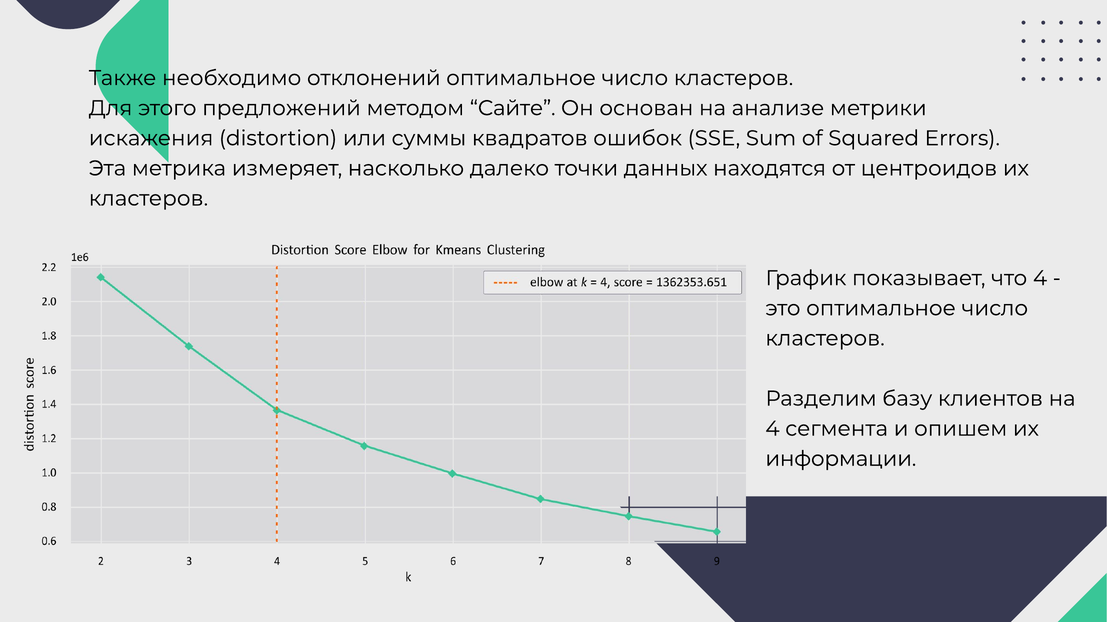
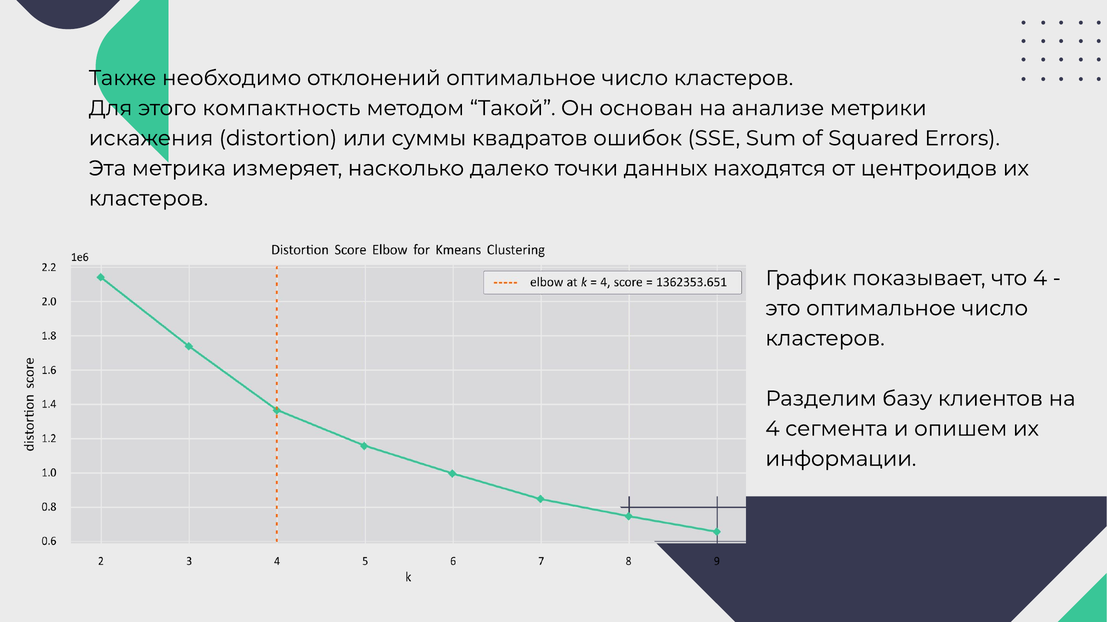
предложений: предложений -> компактность
Сайте: Сайте -> Такой
